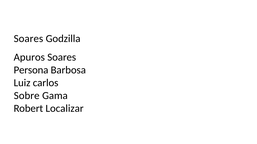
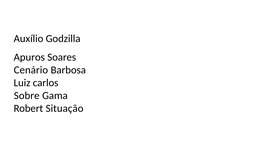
Soares at (28, 39): Soares -> Auxílio
Persona: Persona -> Cenário
Localizar: Localizar -> Situação
